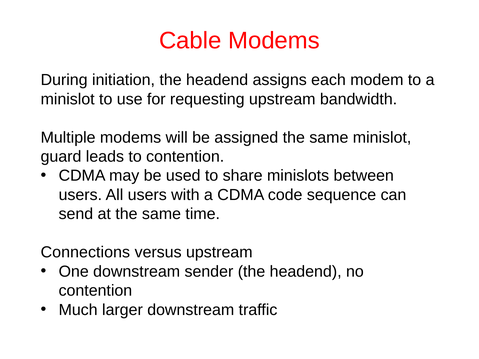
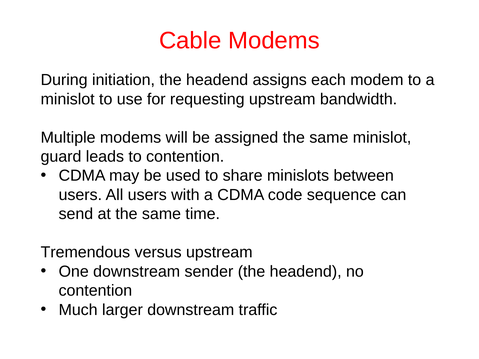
Connections: Connections -> Tremendous
